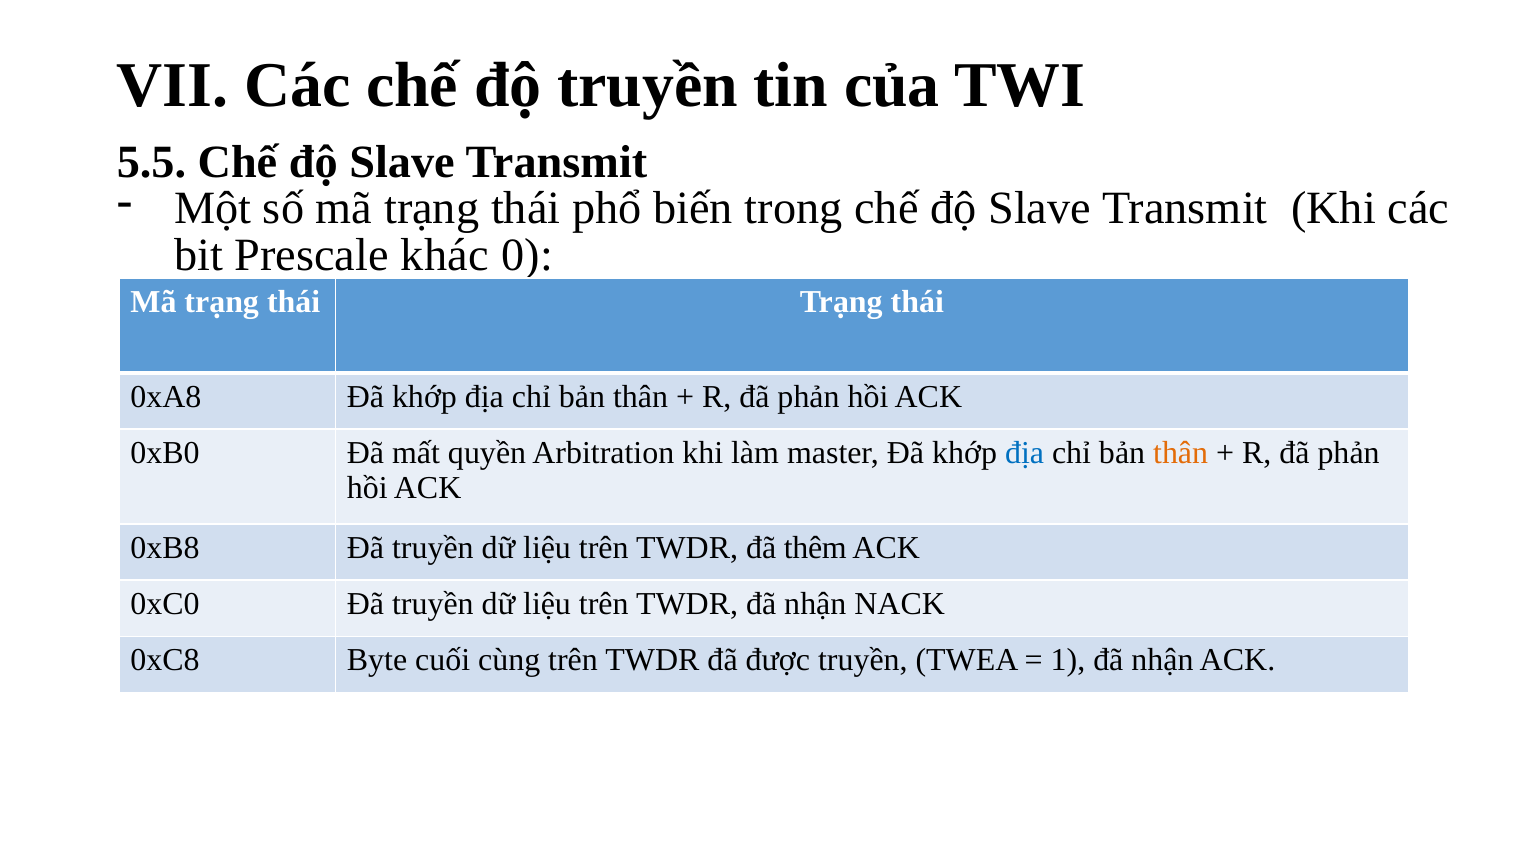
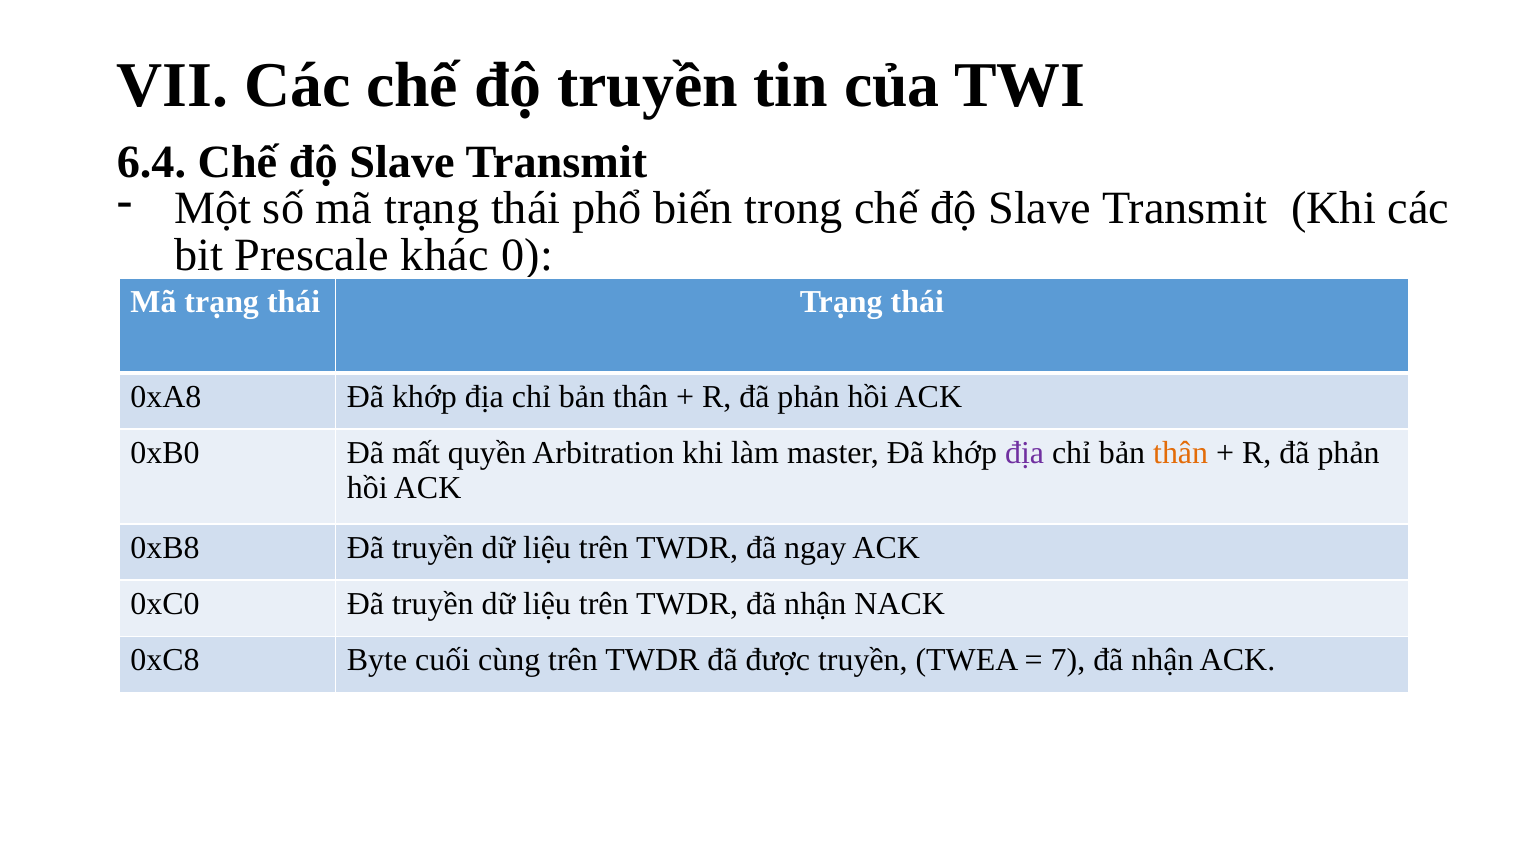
5.5: 5.5 -> 6.4
địa at (1025, 453) colour: blue -> purple
thêm: thêm -> ngay
1: 1 -> 7
